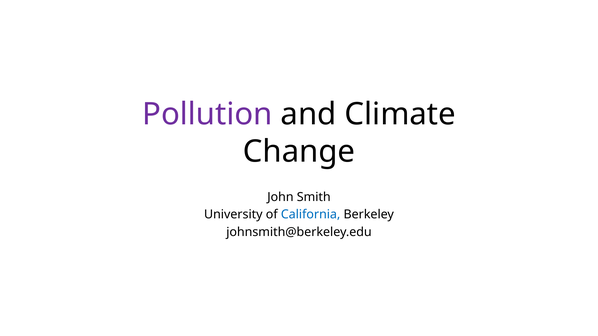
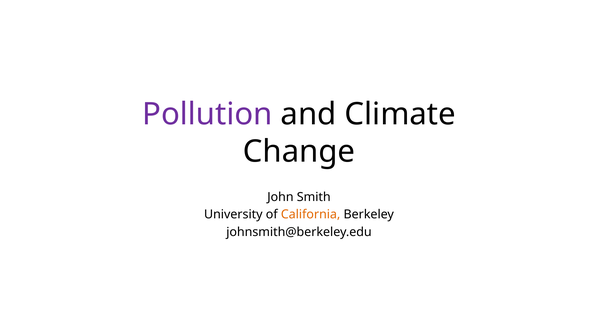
California colour: blue -> orange
